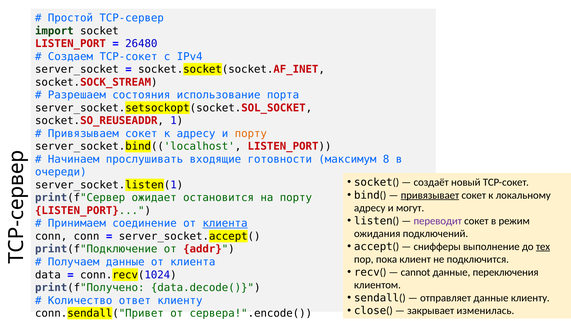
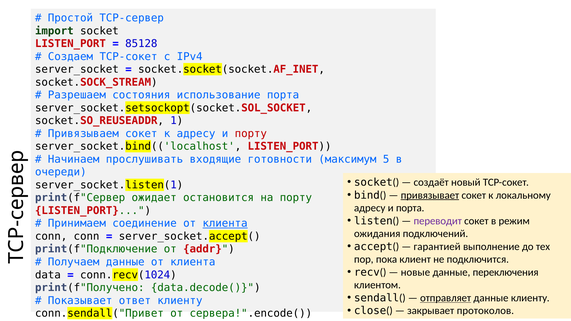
26480: 26480 -> 85128
порту at (251, 134) colour: orange -> red
8: 8 -> 5
и могут: могут -> порта
снифферы: снифферы -> гарантией
тех underline: present -> none
cannot: cannot -> новые
отправляет underline: none -> present
Количество: Количество -> Показывает
изменилась: изменилась -> протоколов
